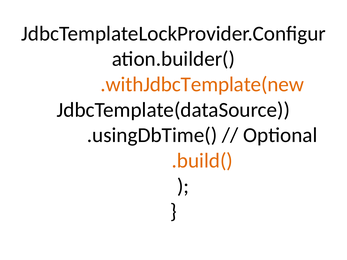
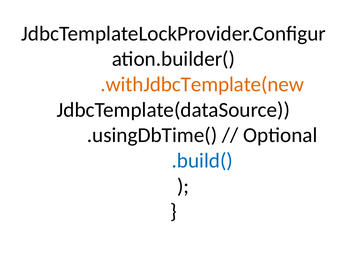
.build( colour: orange -> blue
